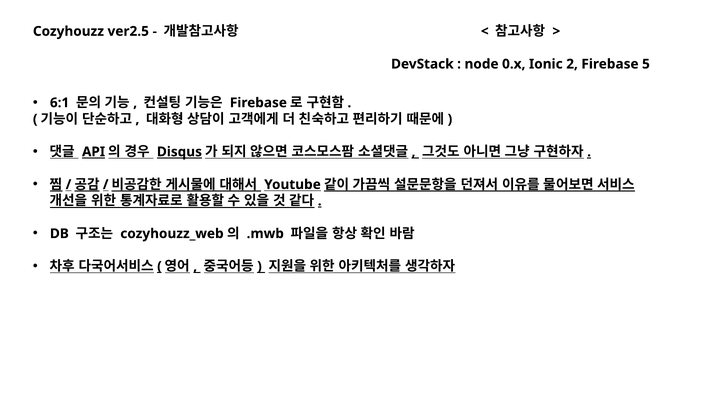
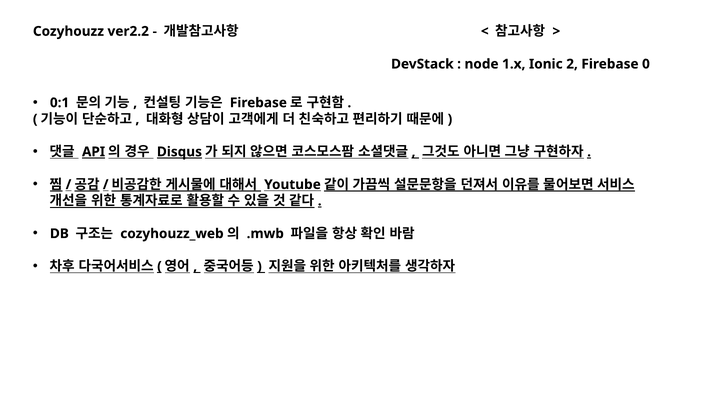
ver2.5: ver2.5 -> ver2.2
0.x: 0.x -> 1.x
5: 5 -> 0
6:1: 6:1 -> 0:1
